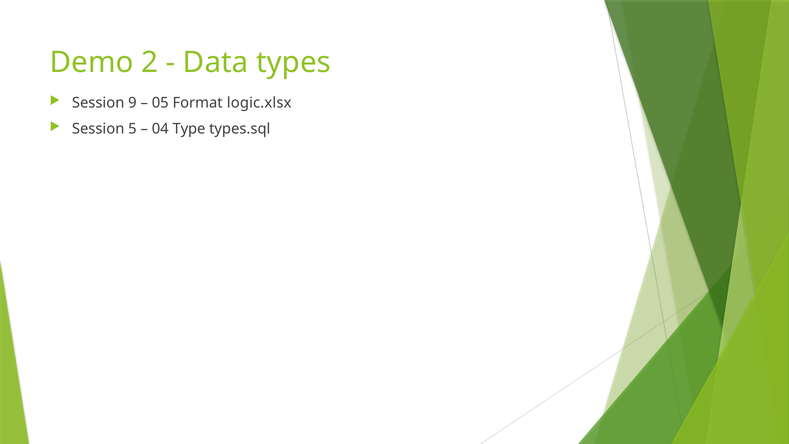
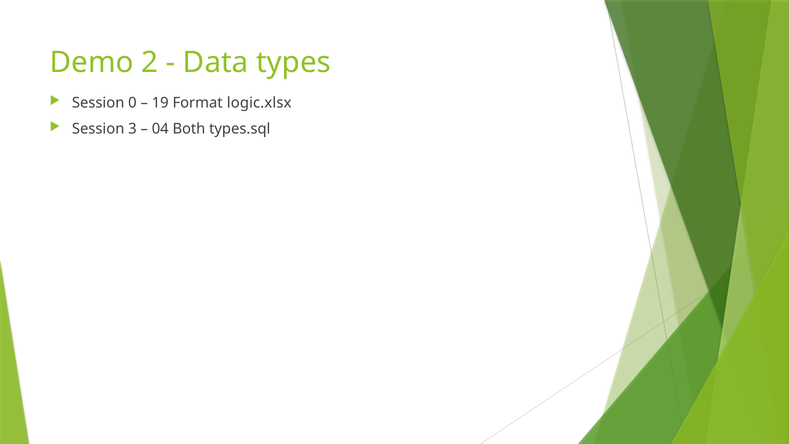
9: 9 -> 0
05: 05 -> 19
5: 5 -> 3
Type: Type -> Both
